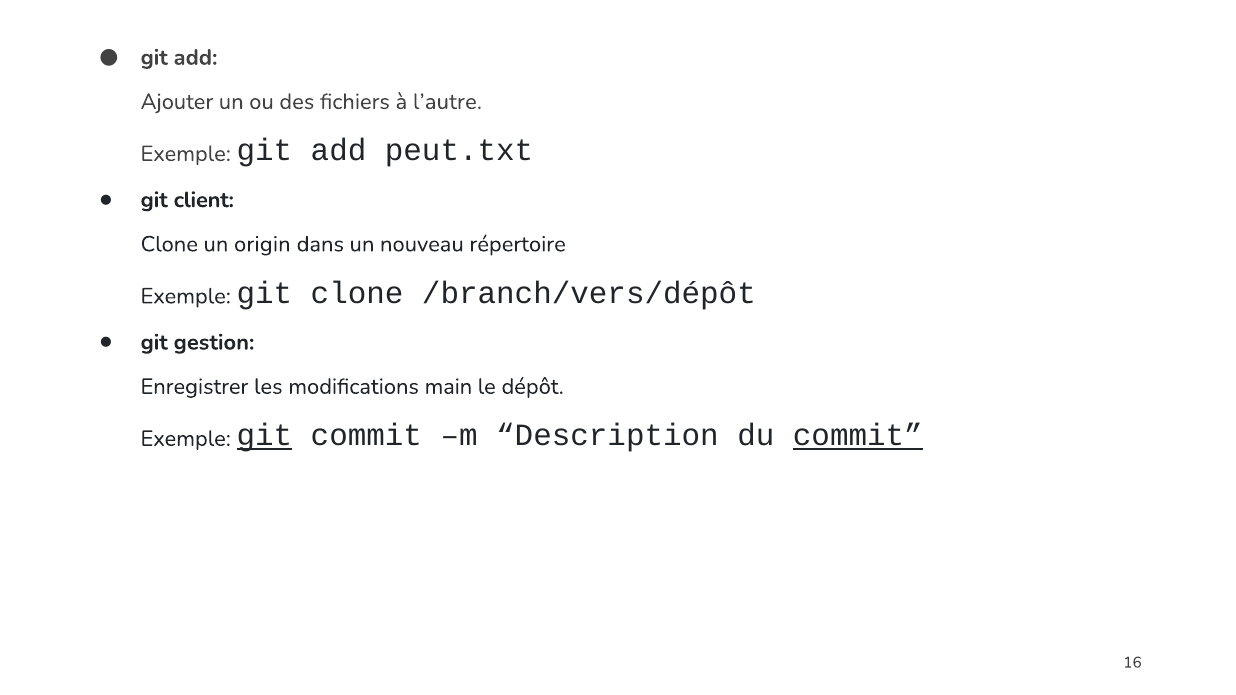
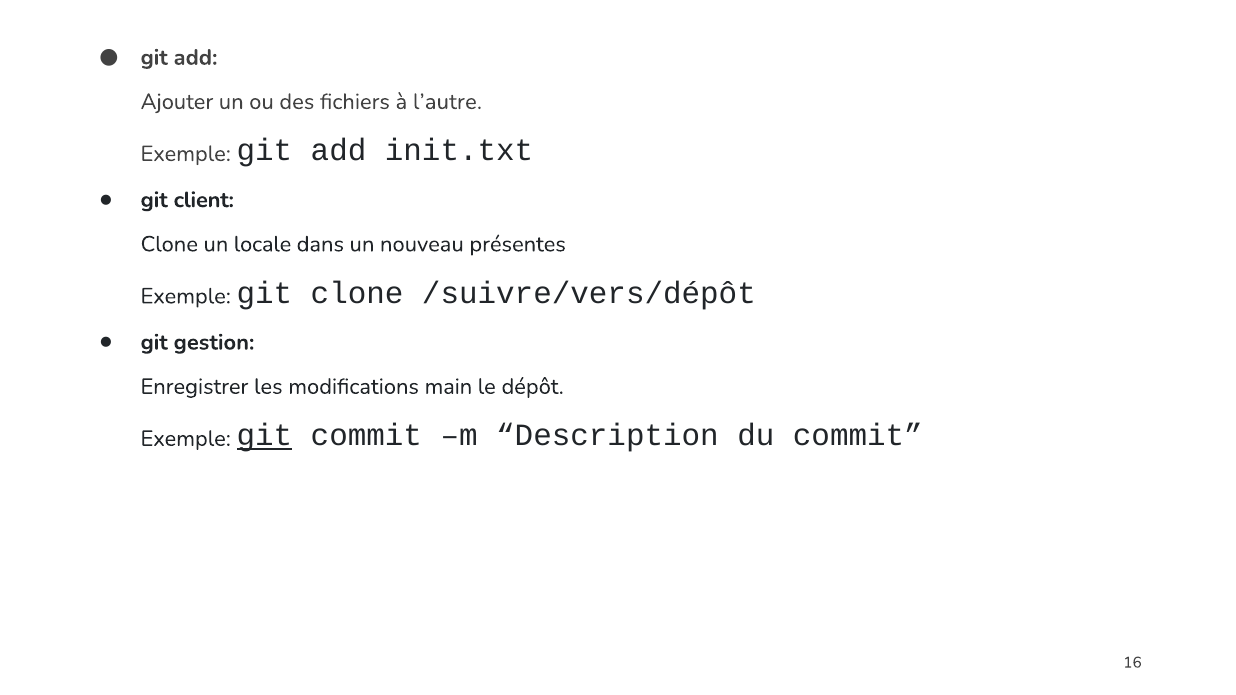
peut.txt: peut.txt -> init.txt
origin: origin -> locale
répertoire: répertoire -> présentes
/branch/vers/dépôt: /branch/vers/dépôt -> /suivre/vers/dépôt
commit at (858, 436) underline: present -> none
